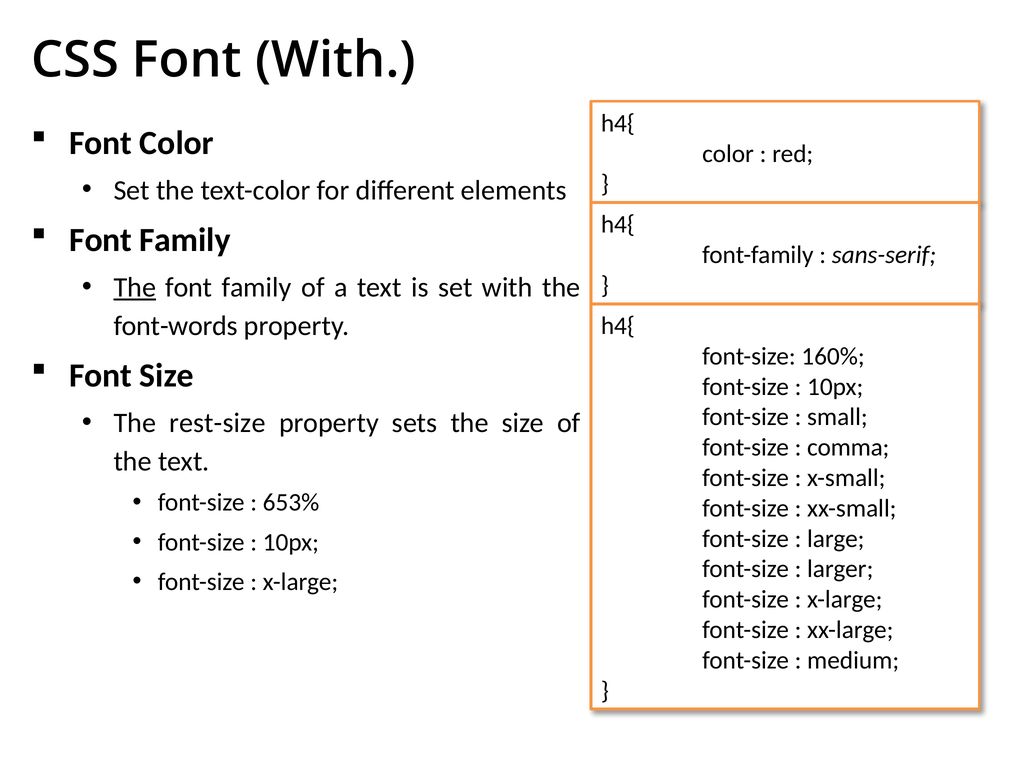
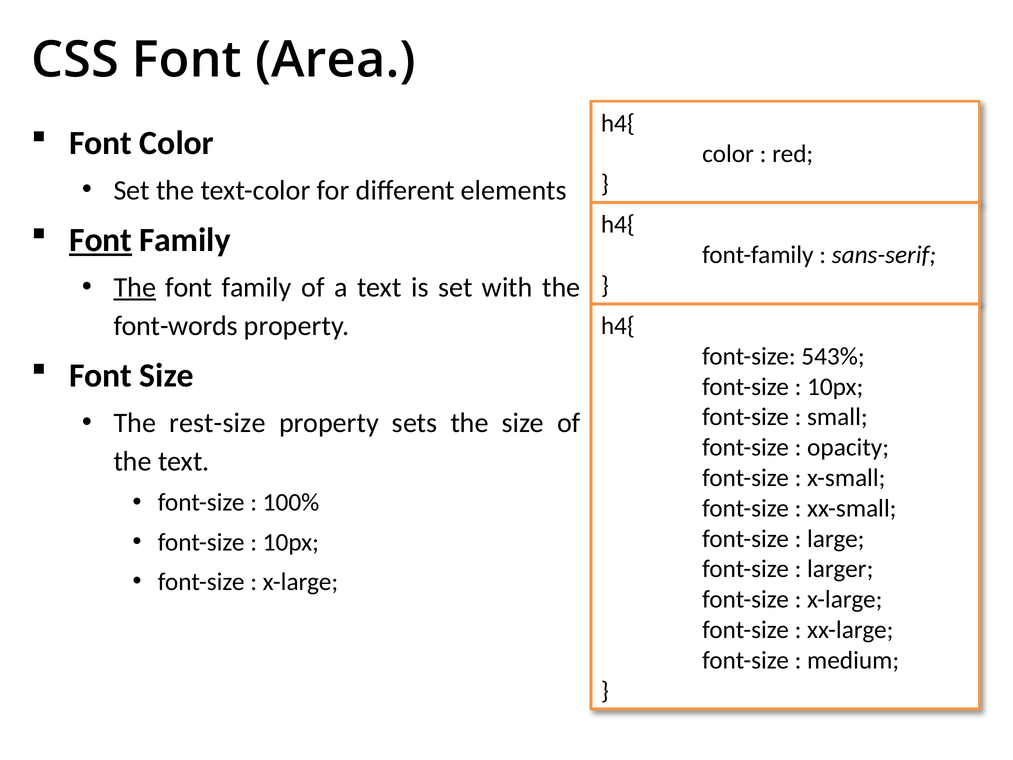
Font With: With -> Area
Font at (101, 240) underline: none -> present
160%: 160% -> 543%
comma: comma -> opacity
653%: 653% -> 100%
